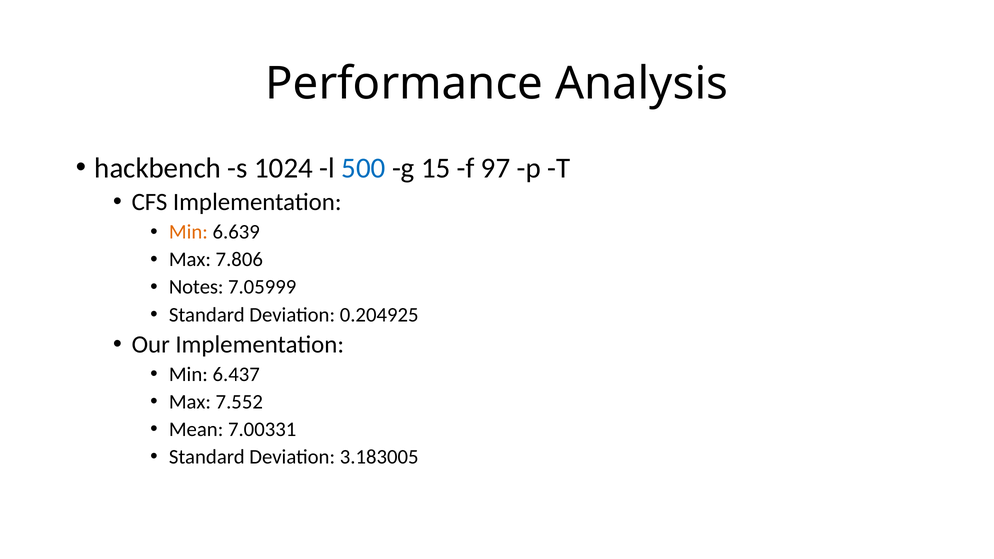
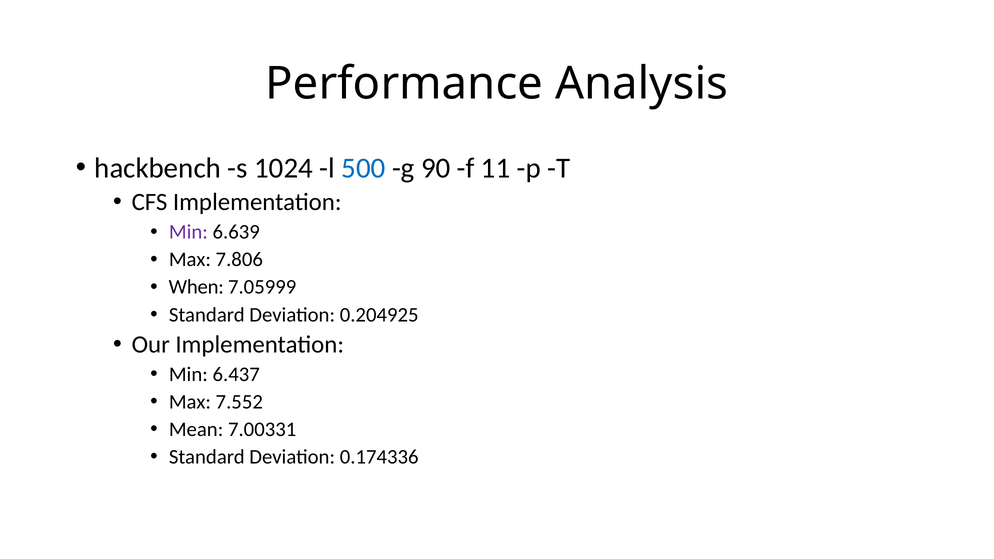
15: 15 -> 90
97: 97 -> 11
Min at (188, 232) colour: orange -> purple
Notes: Notes -> When
3.183005: 3.183005 -> 0.174336
